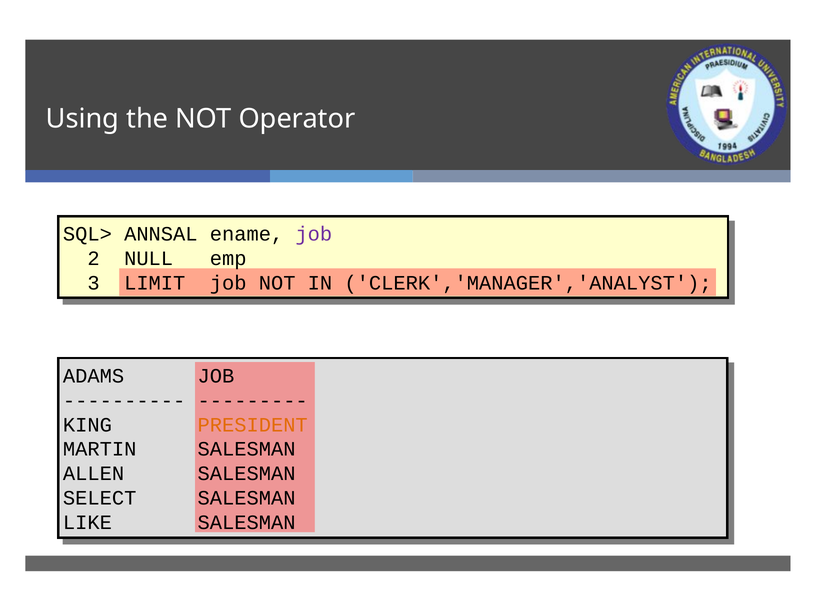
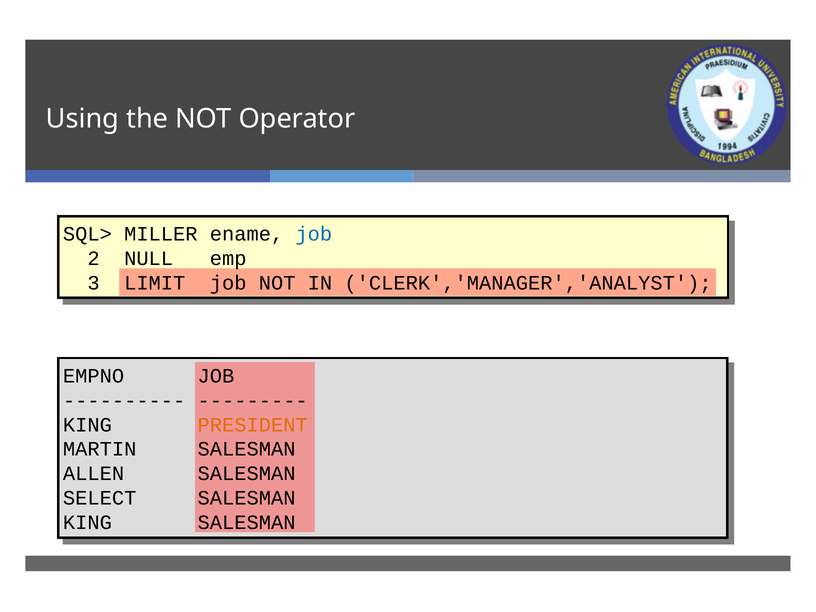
ANNSAL: ANNSAL -> MILLER
job at (314, 234) colour: purple -> blue
ADAMS: ADAMS -> EMPNO
LIKE at (87, 523): LIKE -> KING
